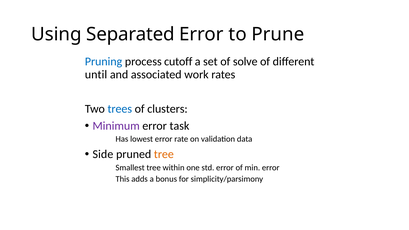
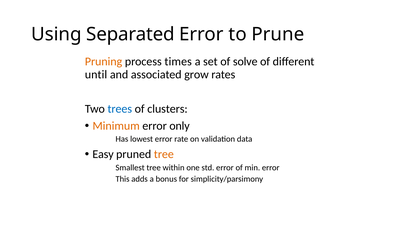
Pruning colour: blue -> orange
cutoff: cutoff -> times
work: work -> grow
Minimum colour: purple -> orange
task: task -> only
Side: Side -> Easy
